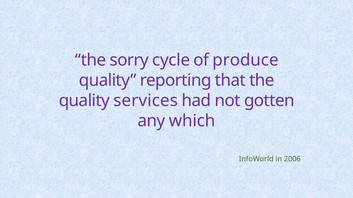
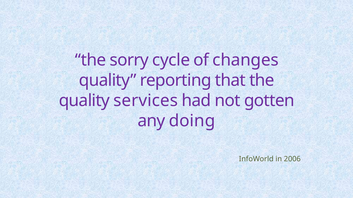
produce: produce -> changes
which: which -> doing
